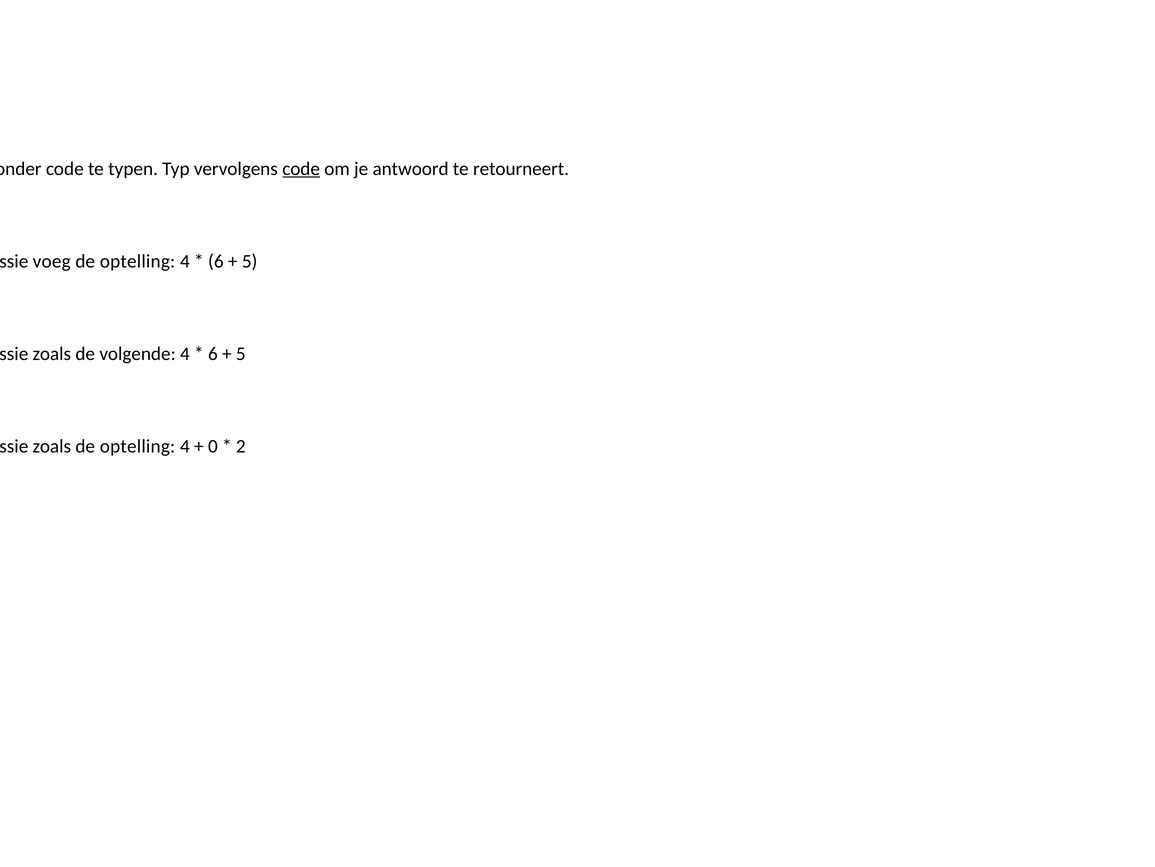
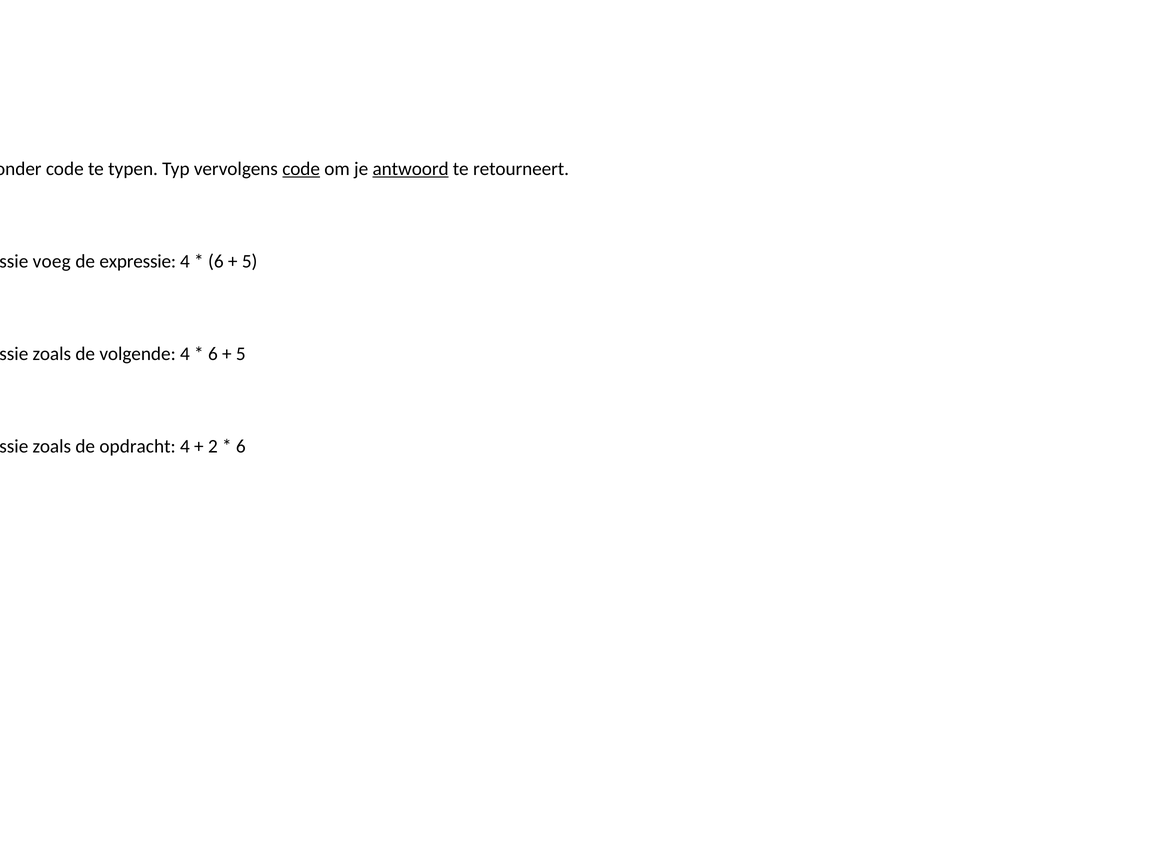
antwoord underline: none -> present
optelling at (138, 261): optelling -> expressie
zoals de optelling: optelling -> opdracht
0: 0 -> 2
2 at (241, 446): 2 -> 6
